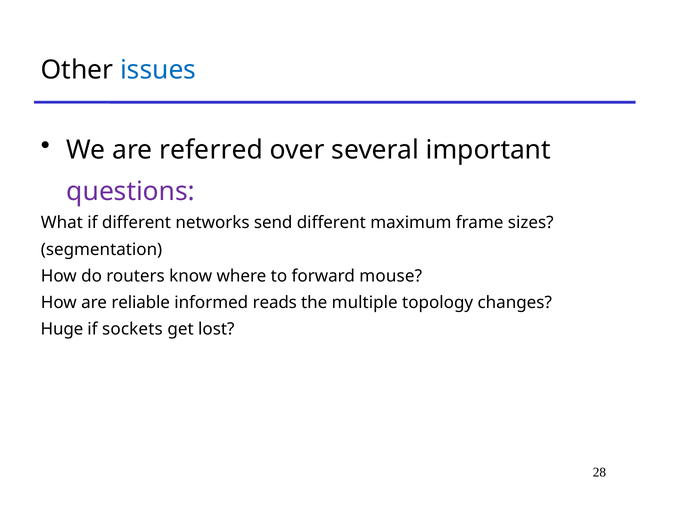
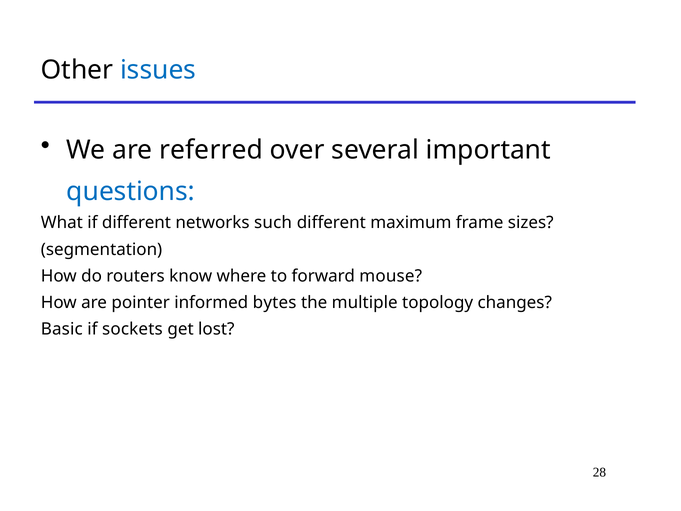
questions colour: purple -> blue
send: send -> such
reliable: reliable -> pointer
reads: reads -> bytes
Huge: Huge -> Basic
